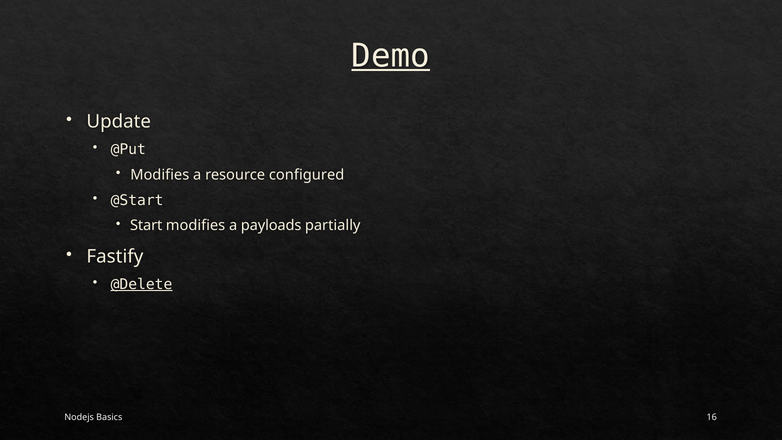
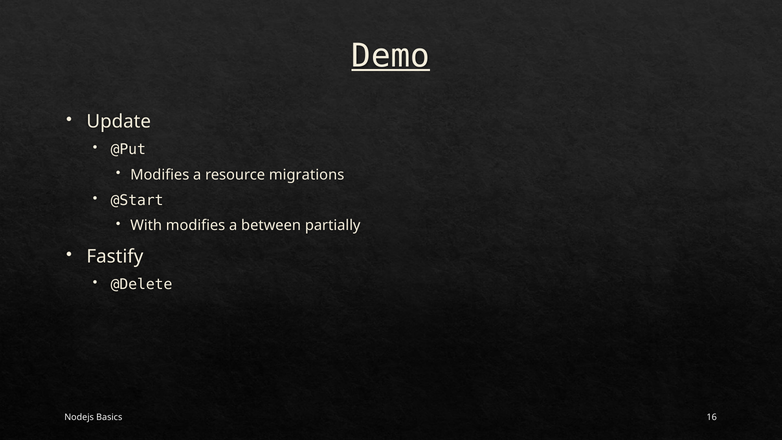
configured: configured -> migrations
Start: Start -> With
payloads: payloads -> between
@Delete underline: present -> none
